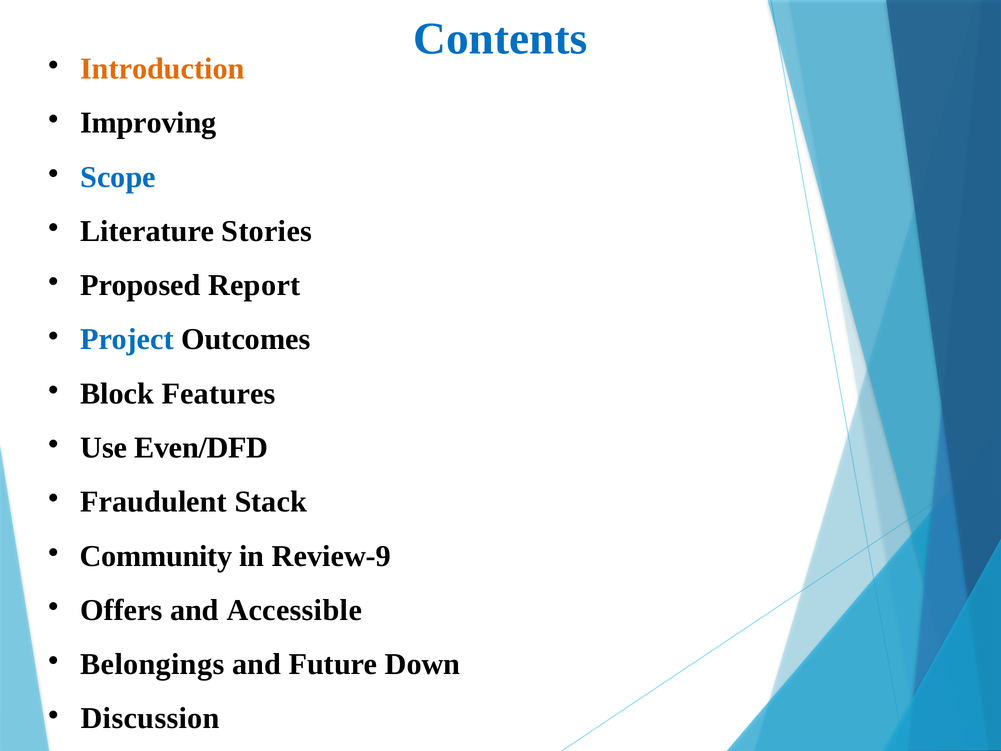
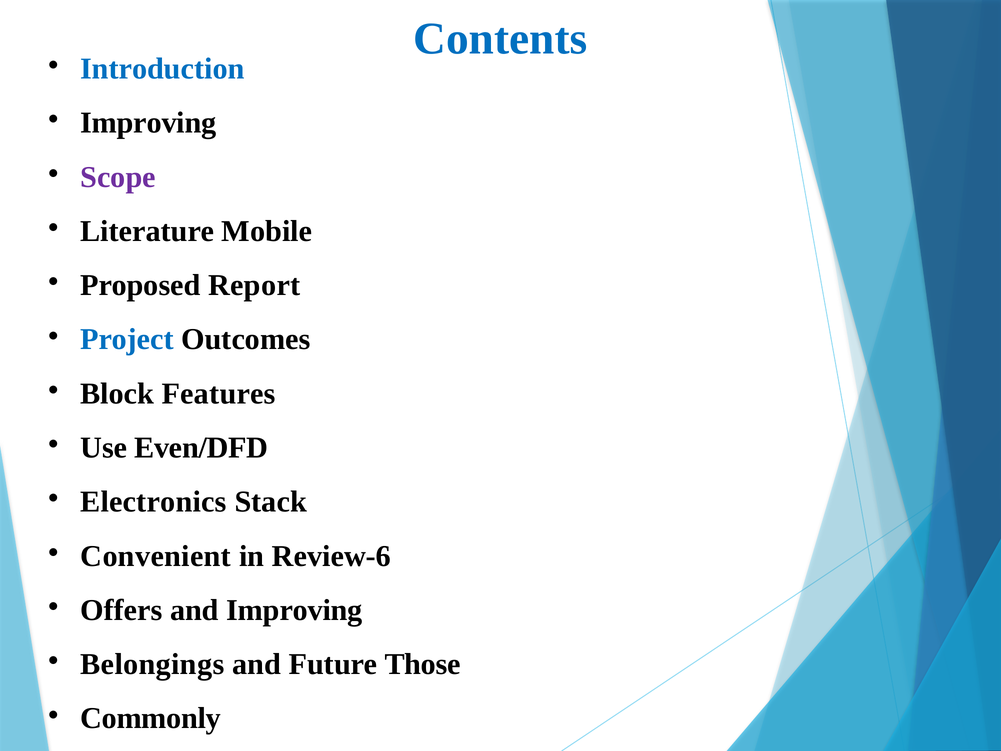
Introduction colour: orange -> blue
Scope colour: blue -> purple
Stories: Stories -> Mobile
Fraudulent: Fraudulent -> Electronics
Community: Community -> Convenient
Review-9: Review-9 -> Review-6
and Accessible: Accessible -> Improving
Down: Down -> Those
Discussion: Discussion -> Commonly
